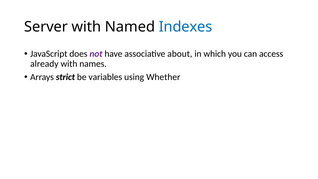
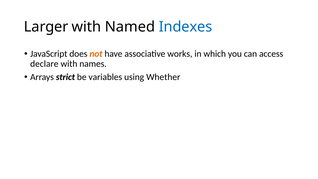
Server: Server -> Larger
not colour: purple -> orange
about: about -> works
already: already -> declare
